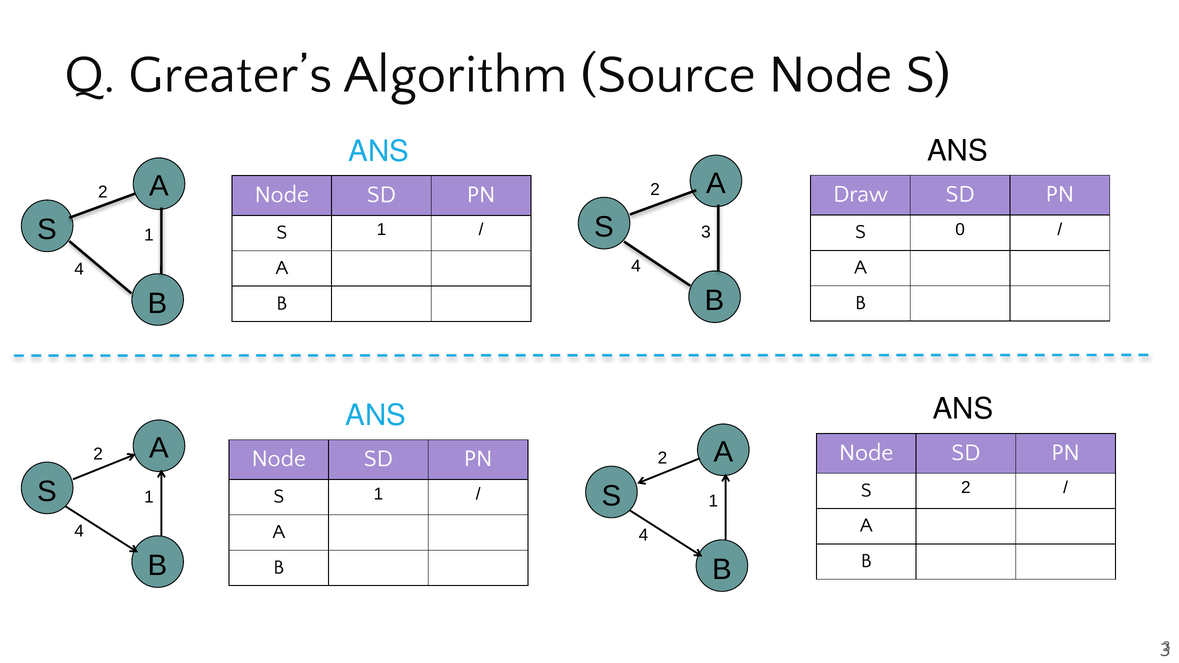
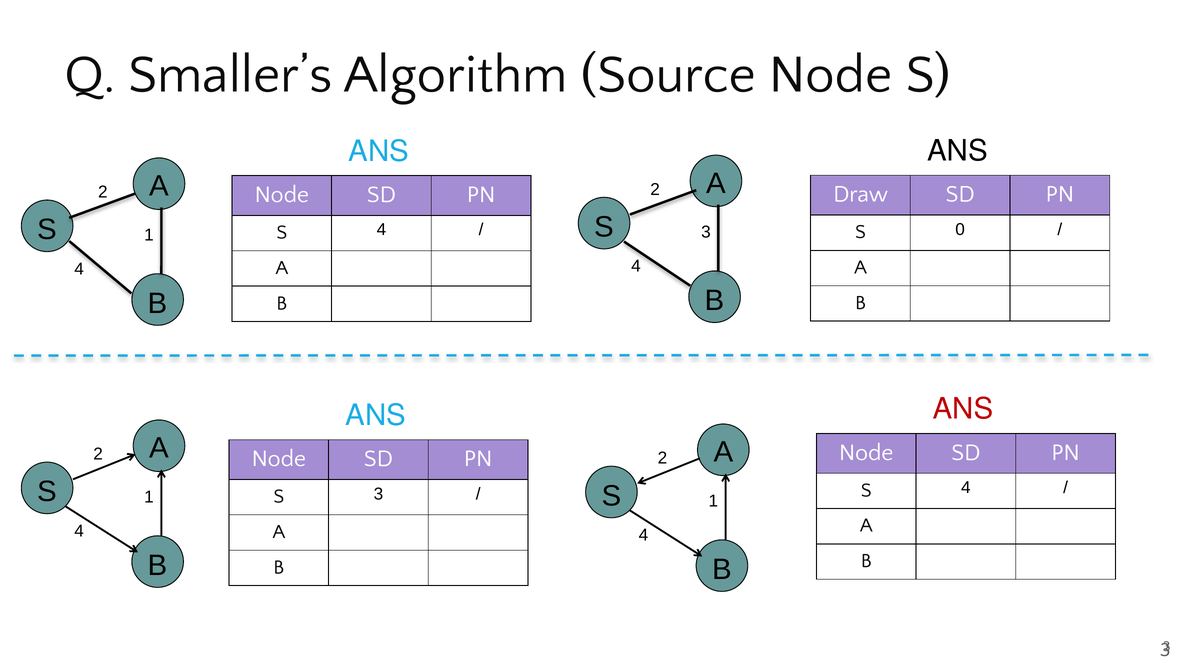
Greater’s: Greater’s -> Smaller’s
1 at (381, 230): 1 -> 4
ANS at (963, 409) colour: black -> red
2 at (966, 488): 2 -> 4
1 at (378, 494): 1 -> 3
